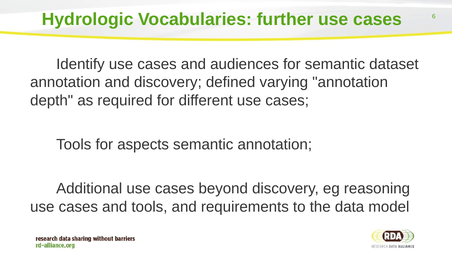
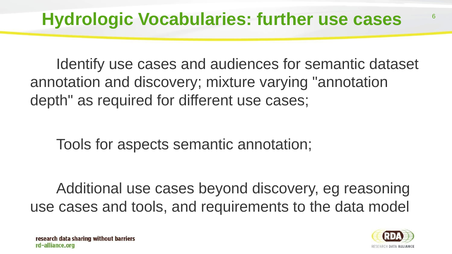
defined: defined -> mixture
